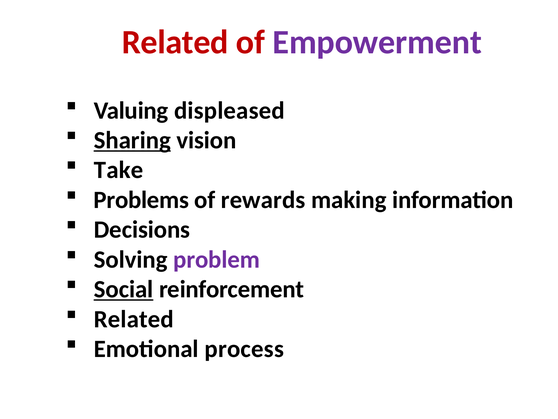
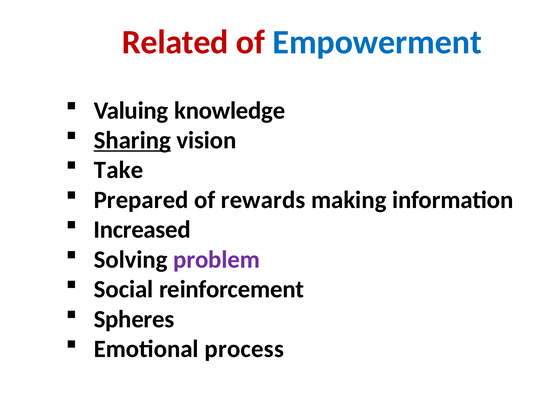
Empowerment colour: purple -> blue
displeased: displeased -> knowledge
Problems: Problems -> Prepared
Decisions: Decisions -> Increased
Social underline: present -> none
Related at (134, 319): Related -> Spheres
